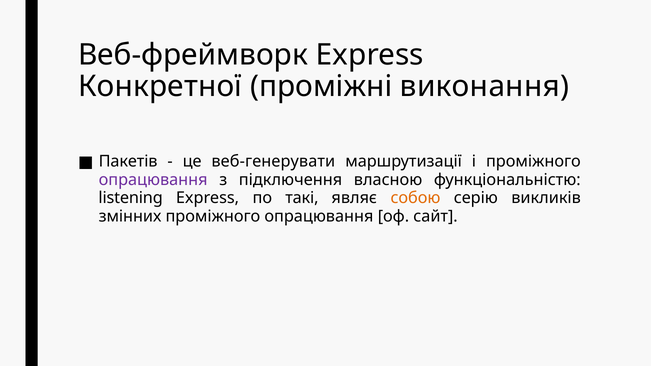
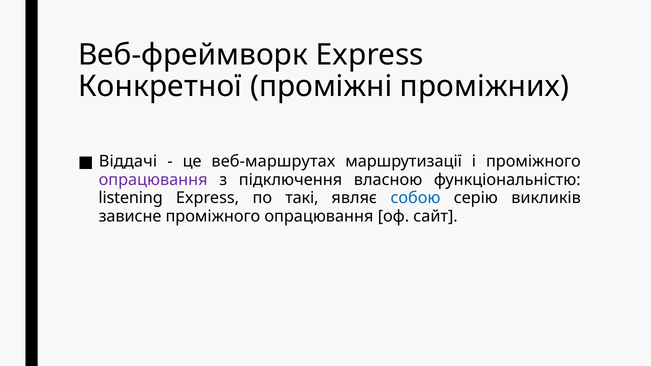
виконання: виконання -> проміжних
Пакетів: Пакетів -> Віддачі
веб-генерувати: веб-генерувати -> веб-маршрутах
собою colour: orange -> blue
змінних: змінних -> зависне
